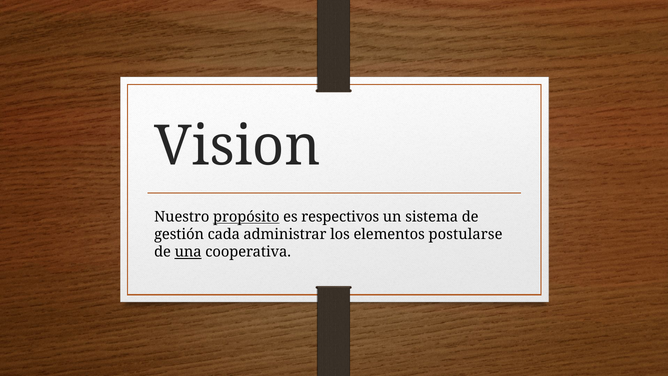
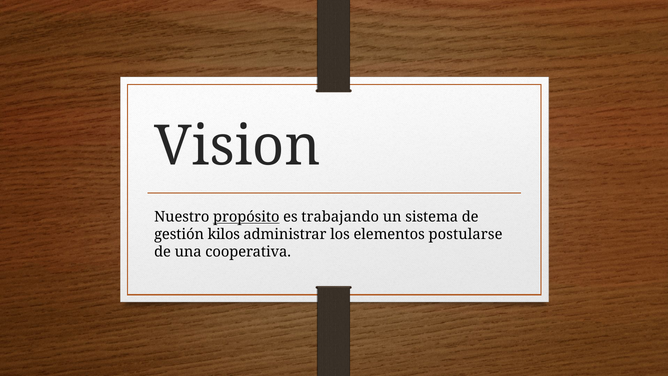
respectivos: respectivos -> trabajando
cada: cada -> kilos
una underline: present -> none
